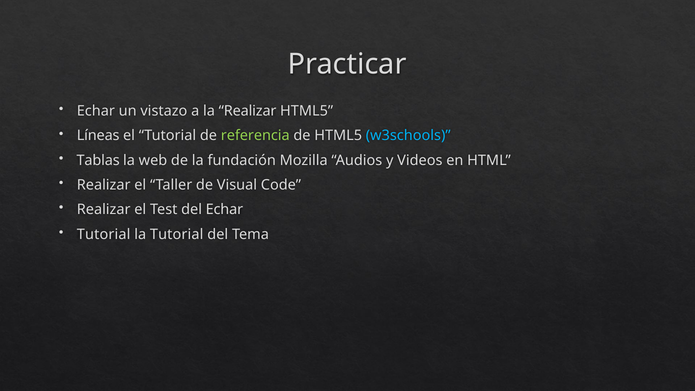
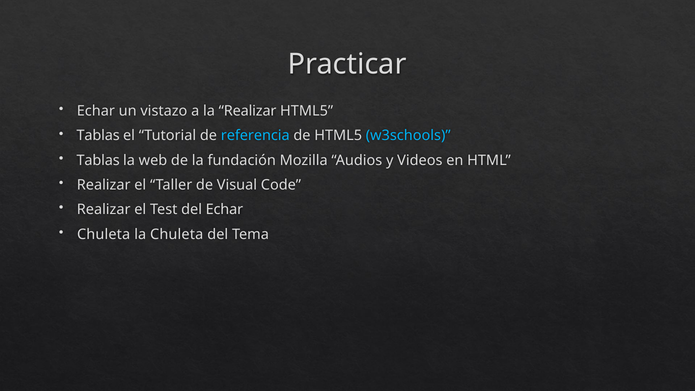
Líneas at (98, 136): Líneas -> Tablas
referencia colour: light green -> light blue
Tutorial at (104, 234): Tutorial -> Chuleta
la Tutorial: Tutorial -> Chuleta
